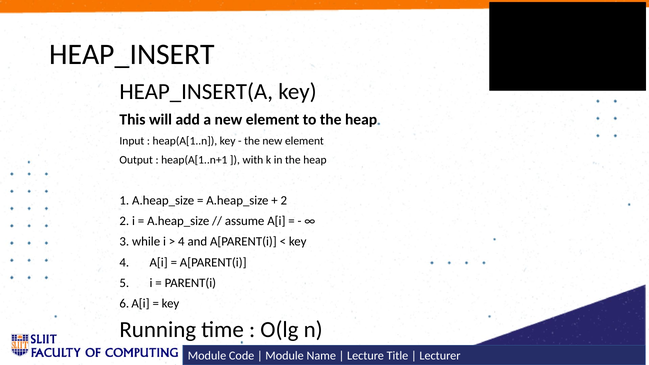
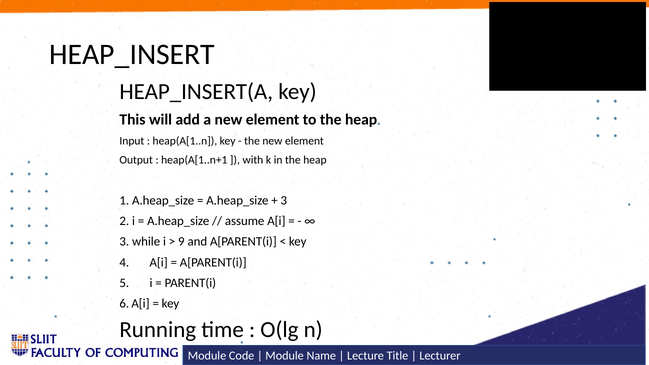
2 at (284, 200): 2 -> 3
4 at (181, 242): 4 -> 9
